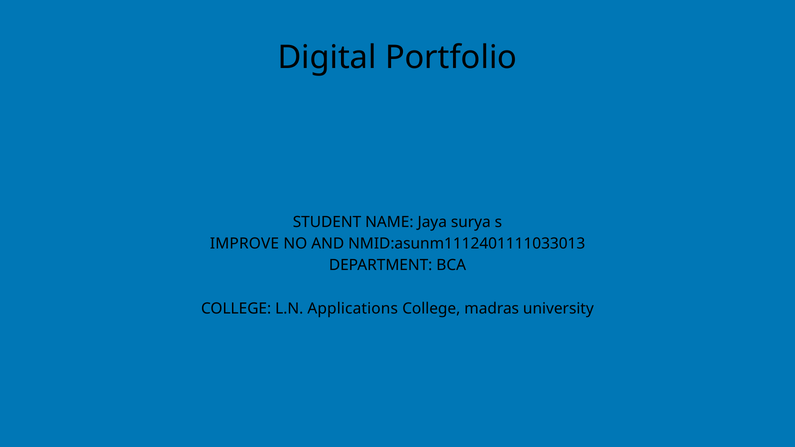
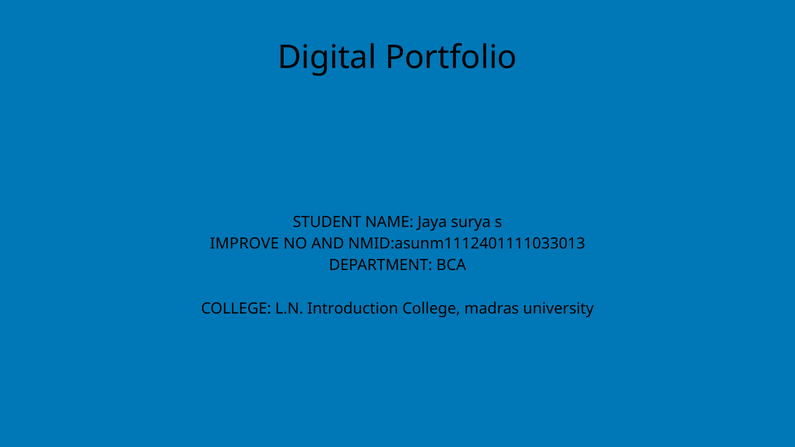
Applications: Applications -> Introduction
